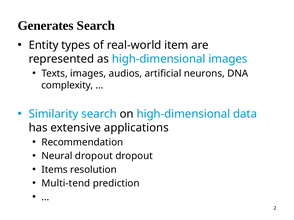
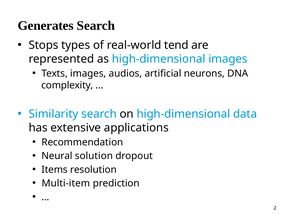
Entity: Entity -> Stops
item: item -> tend
Neural dropout: dropout -> solution
Multi-tend: Multi-tend -> Multi-item
